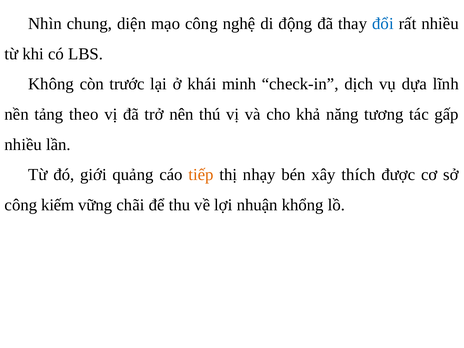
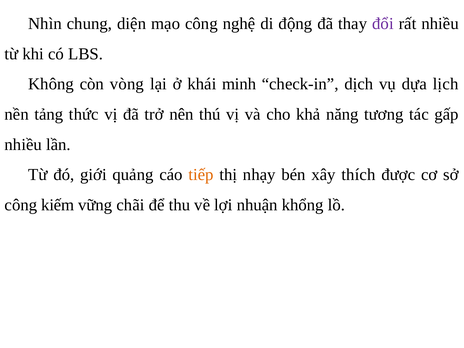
đổi colour: blue -> purple
trước: trước -> vòng
lĩnh: lĩnh -> lịch
theo: theo -> thức
